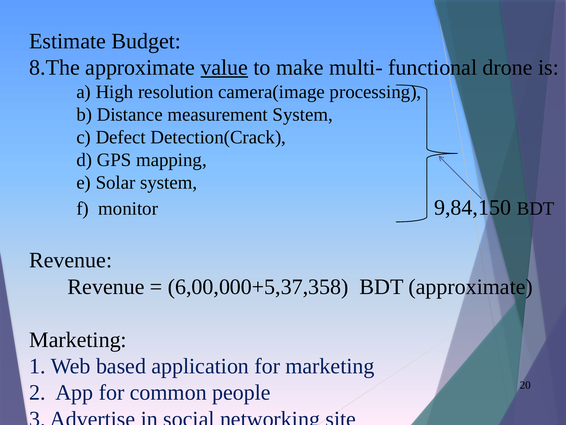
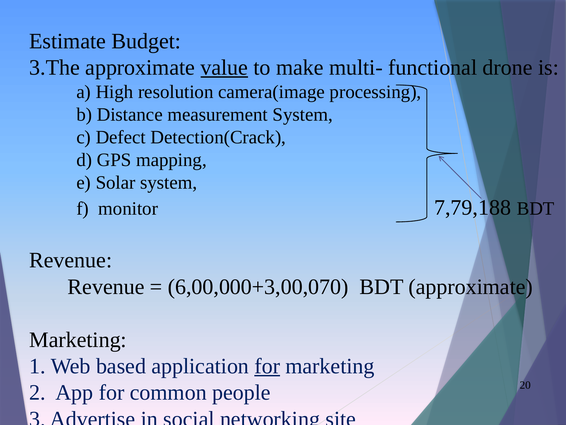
8.The: 8.The -> 3.The
9,84,150: 9,84,150 -> 7,79,188
6,00,000+5,37,358: 6,00,000+5,37,358 -> 6,00,000+3,00,070
for at (267, 366) underline: none -> present
